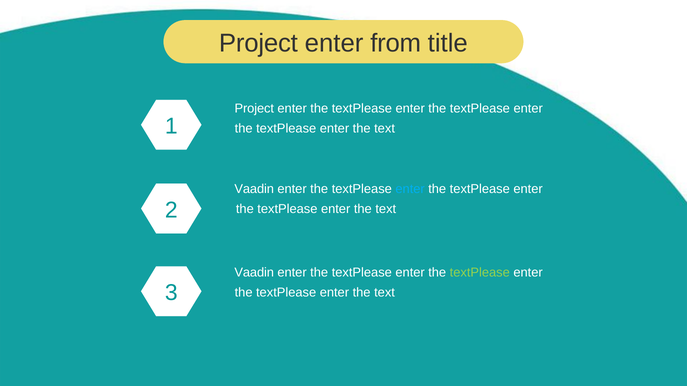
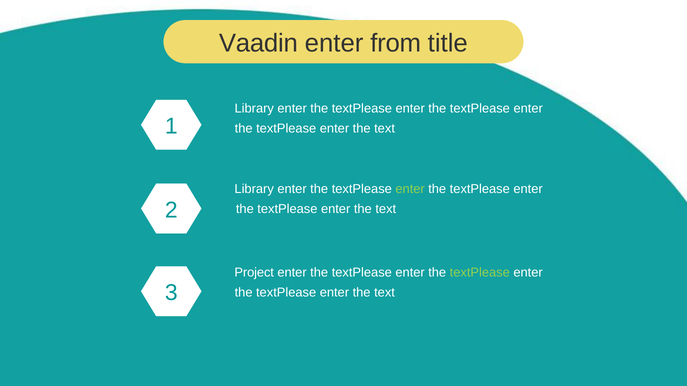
Project at (258, 43): Project -> Vaadin
Project at (254, 109): Project -> Library
Vaadin at (254, 189): Vaadin -> Library
enter at (410, 189) colour: light blue -> light green
Vaadin at (254, 273): Vaadin -> Project
